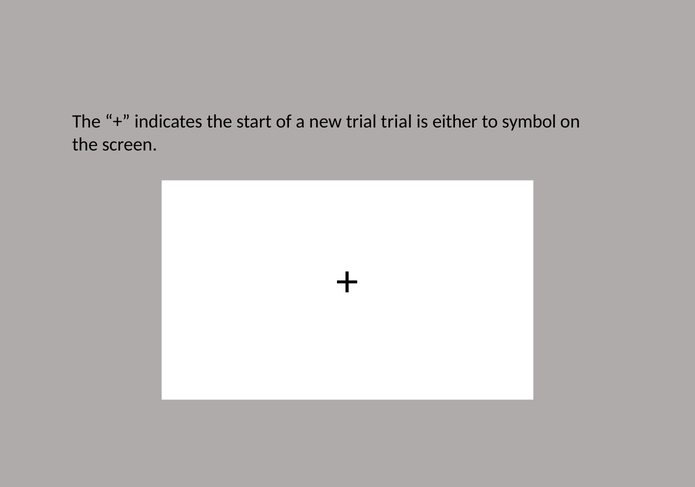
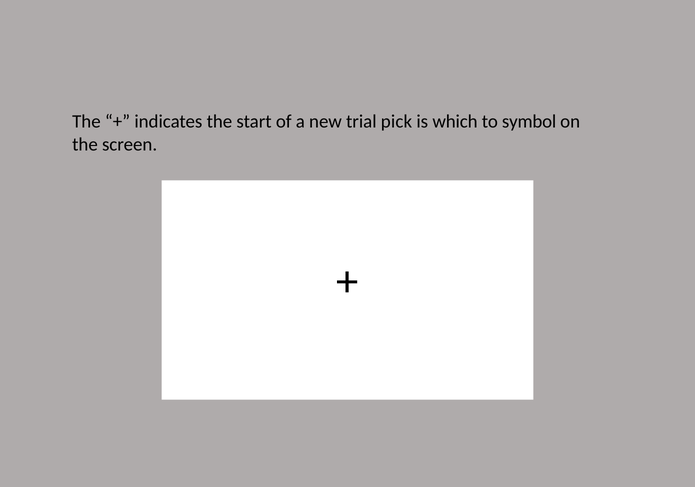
trial trial: trial -> pick
either: either -> which
